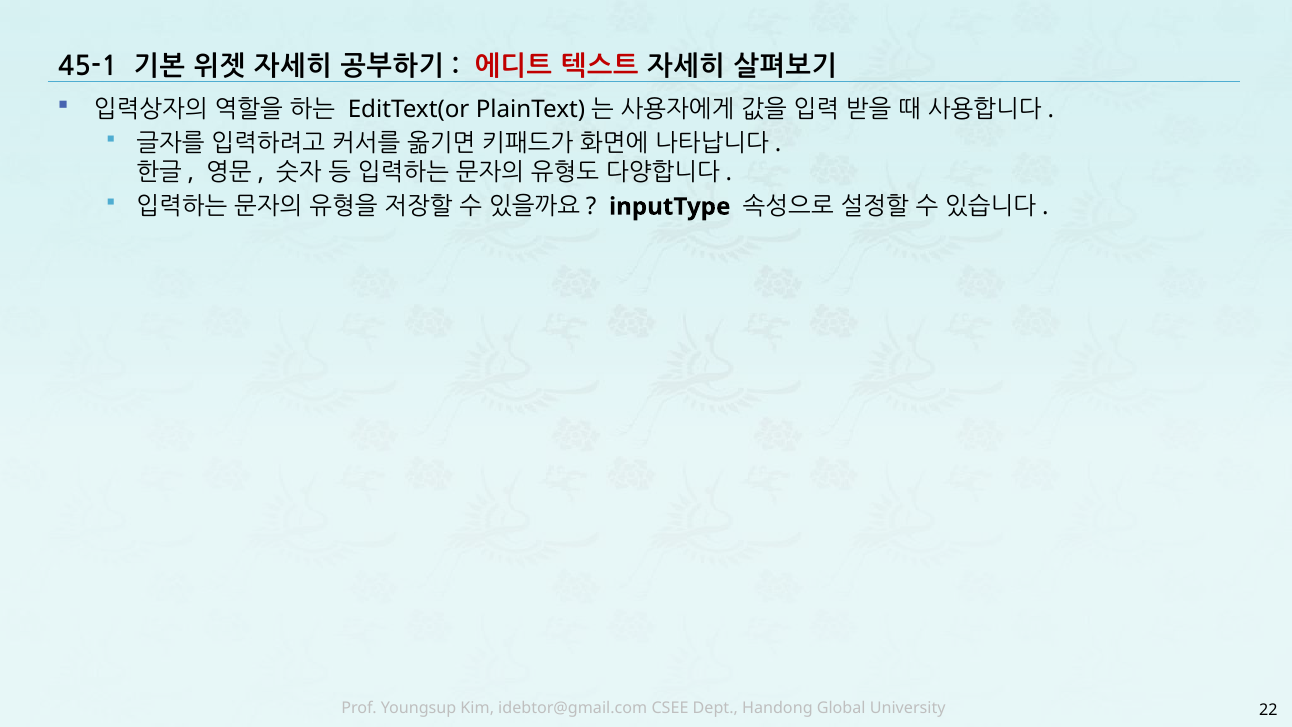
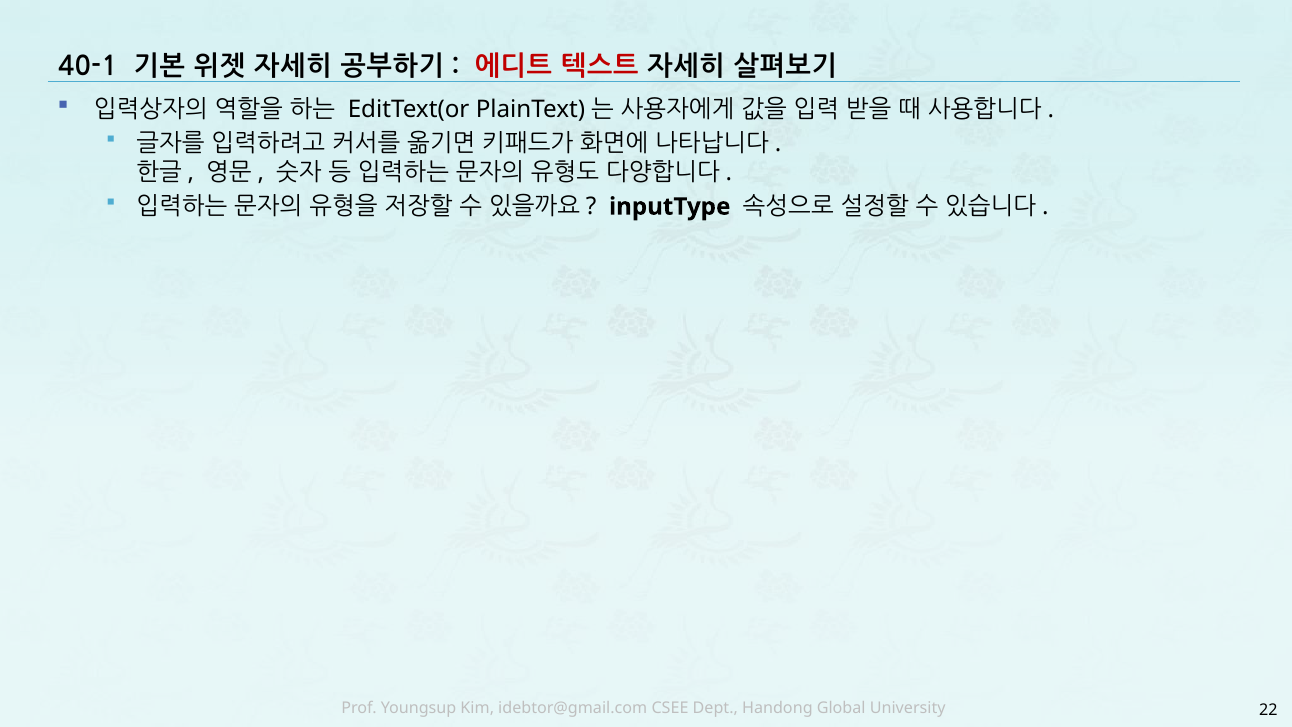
45-1: 45-1 -> 40-1
